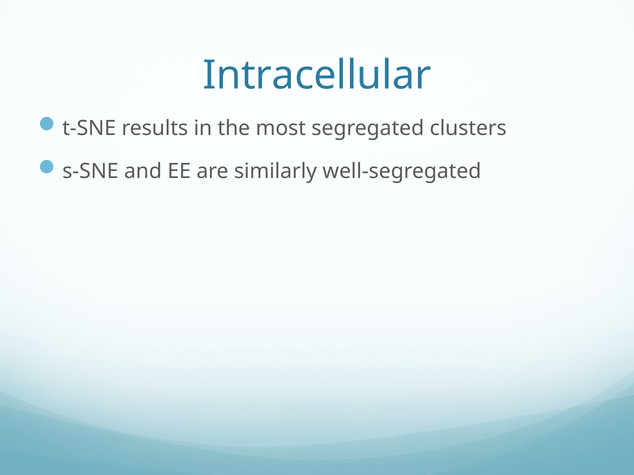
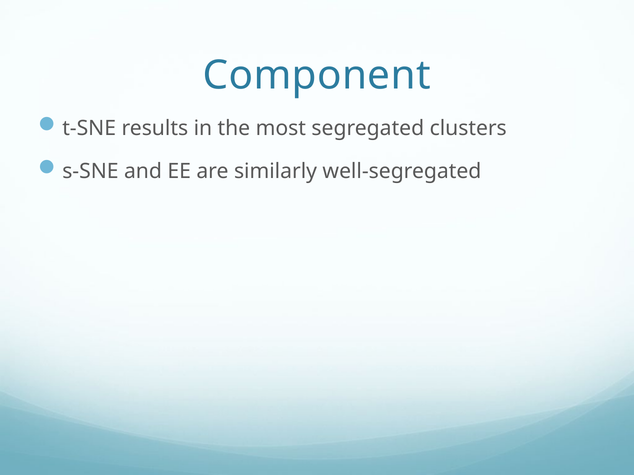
Intracellular: Intracellular -> Component
